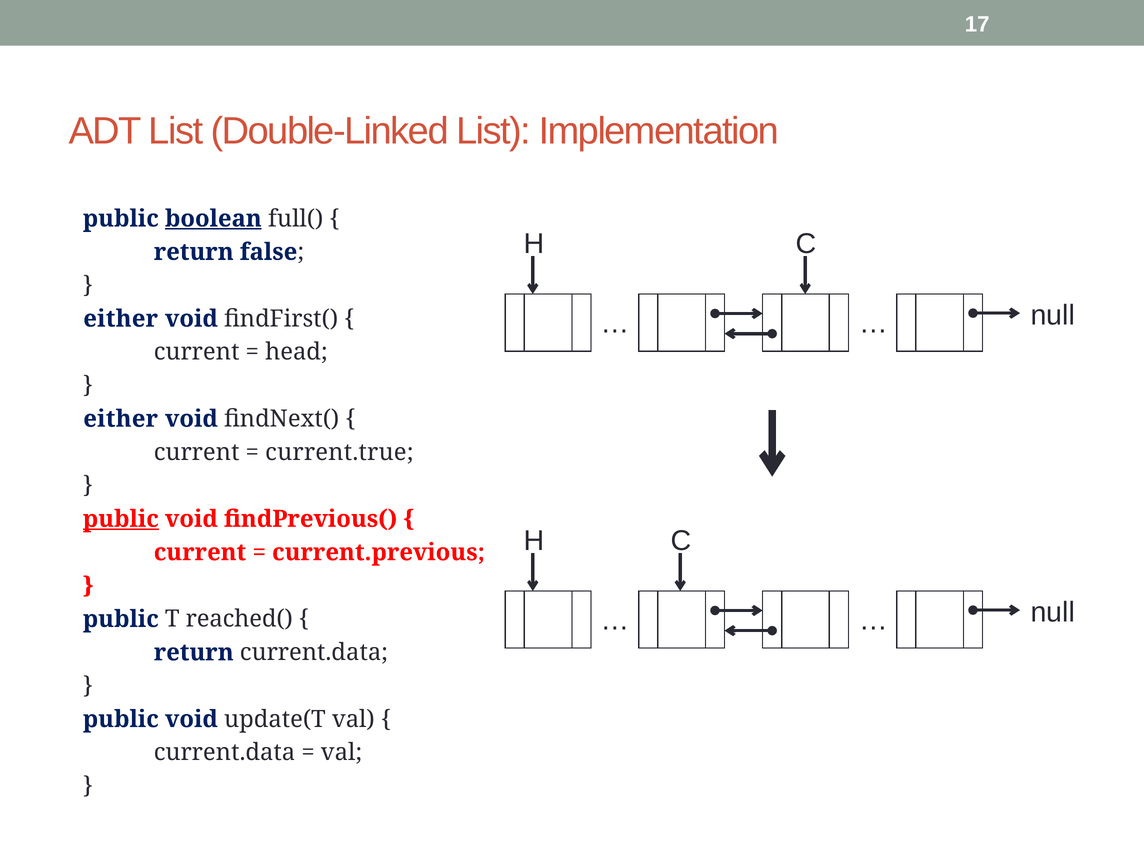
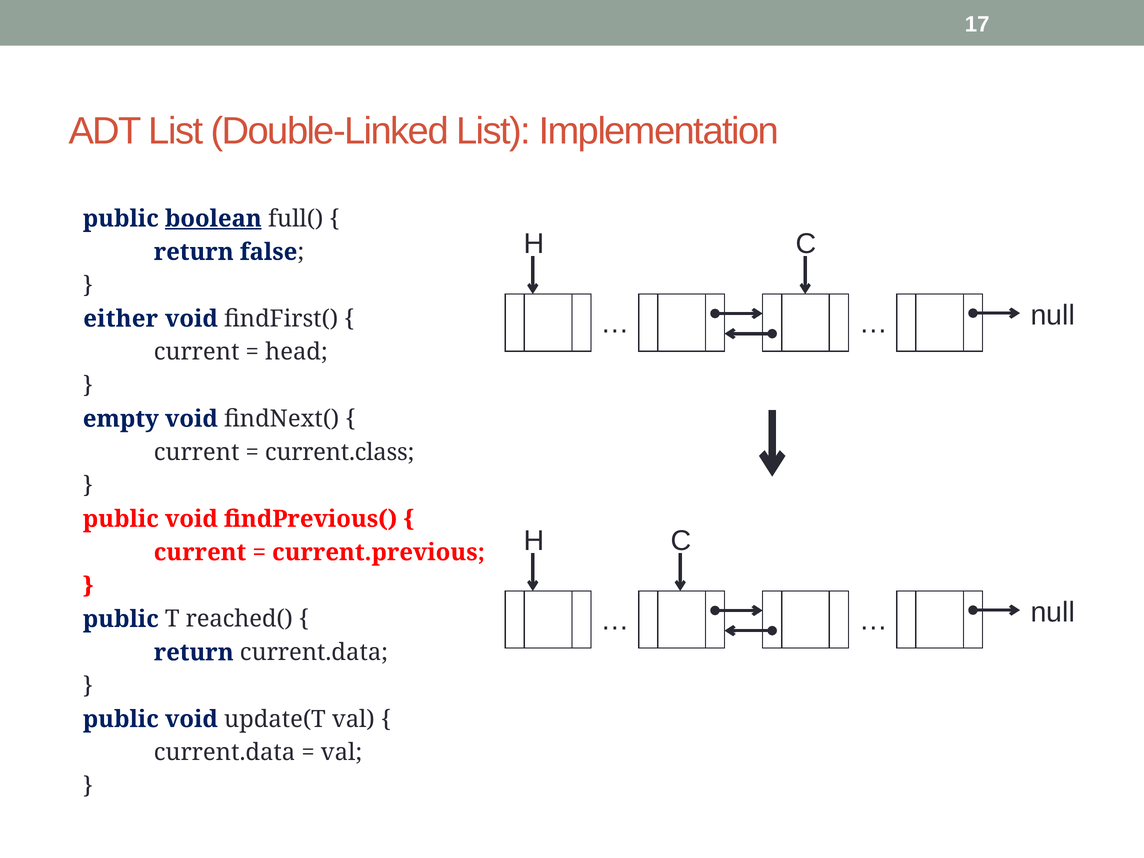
either at (121, 419): either -> empty
current.true: current.true -> current.class
public at (121, 519) underline: present -> none
